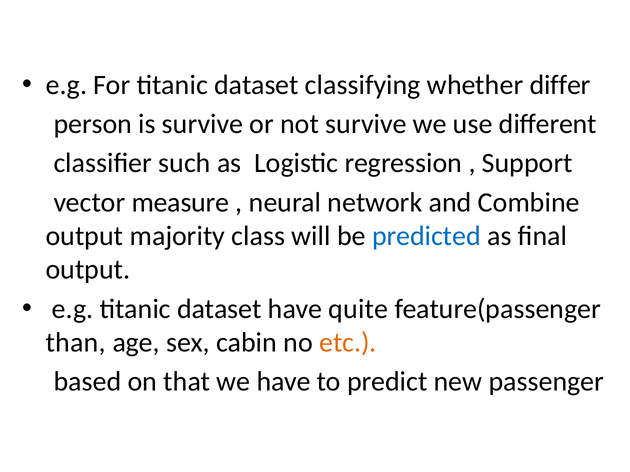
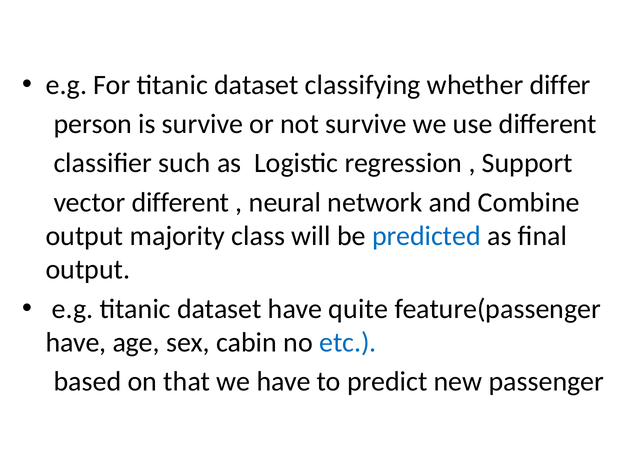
vector measure: measure -> different
than at (76, 343): than -> have
etc colour: orange -> blue
